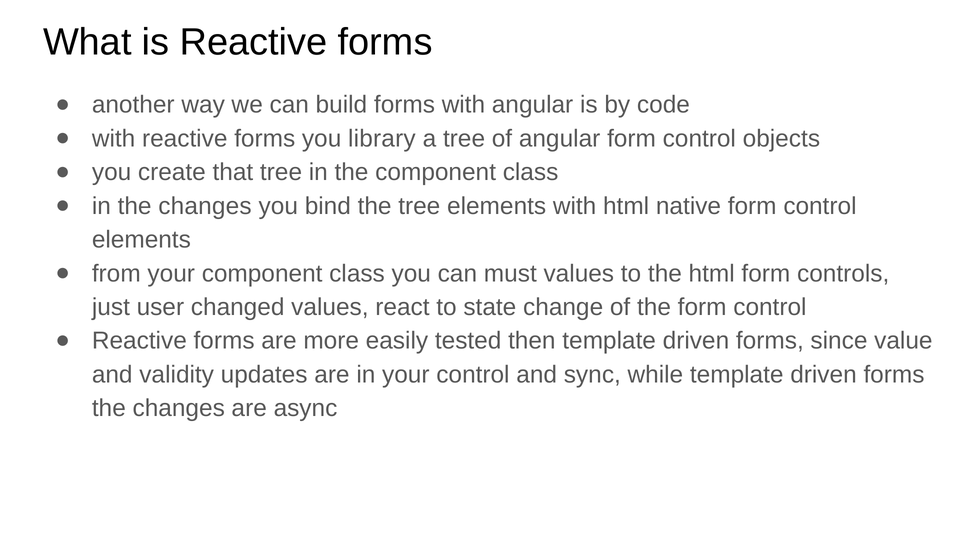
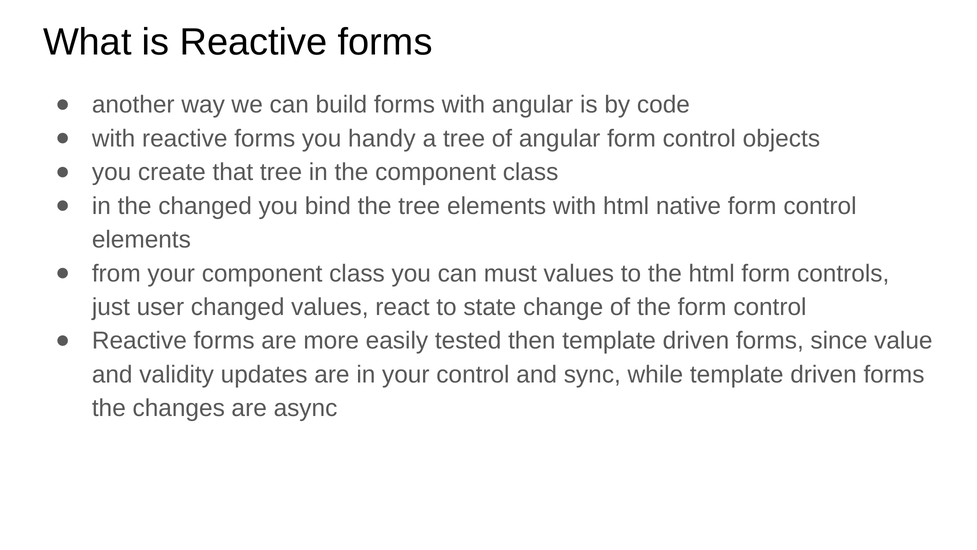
library: library -> handy
in the changes: changes -> changed
